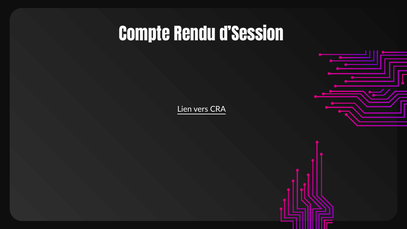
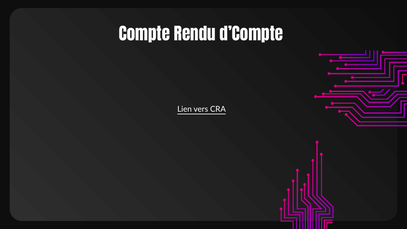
d’Session: d’Session -> d’Compte
